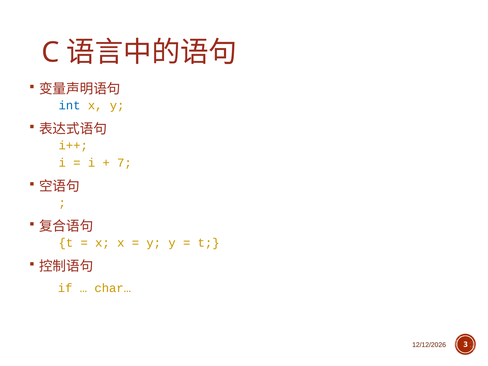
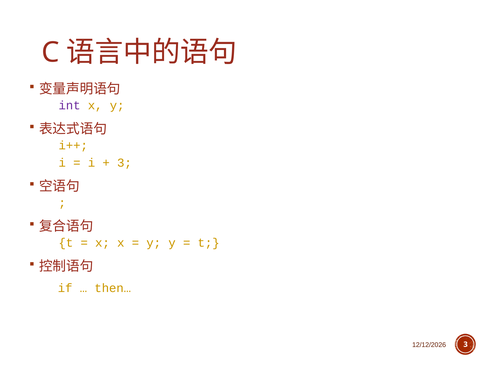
int colour: blue -> purple
7 at (124, 163): 7 -> 3
char…: char… -> then…
